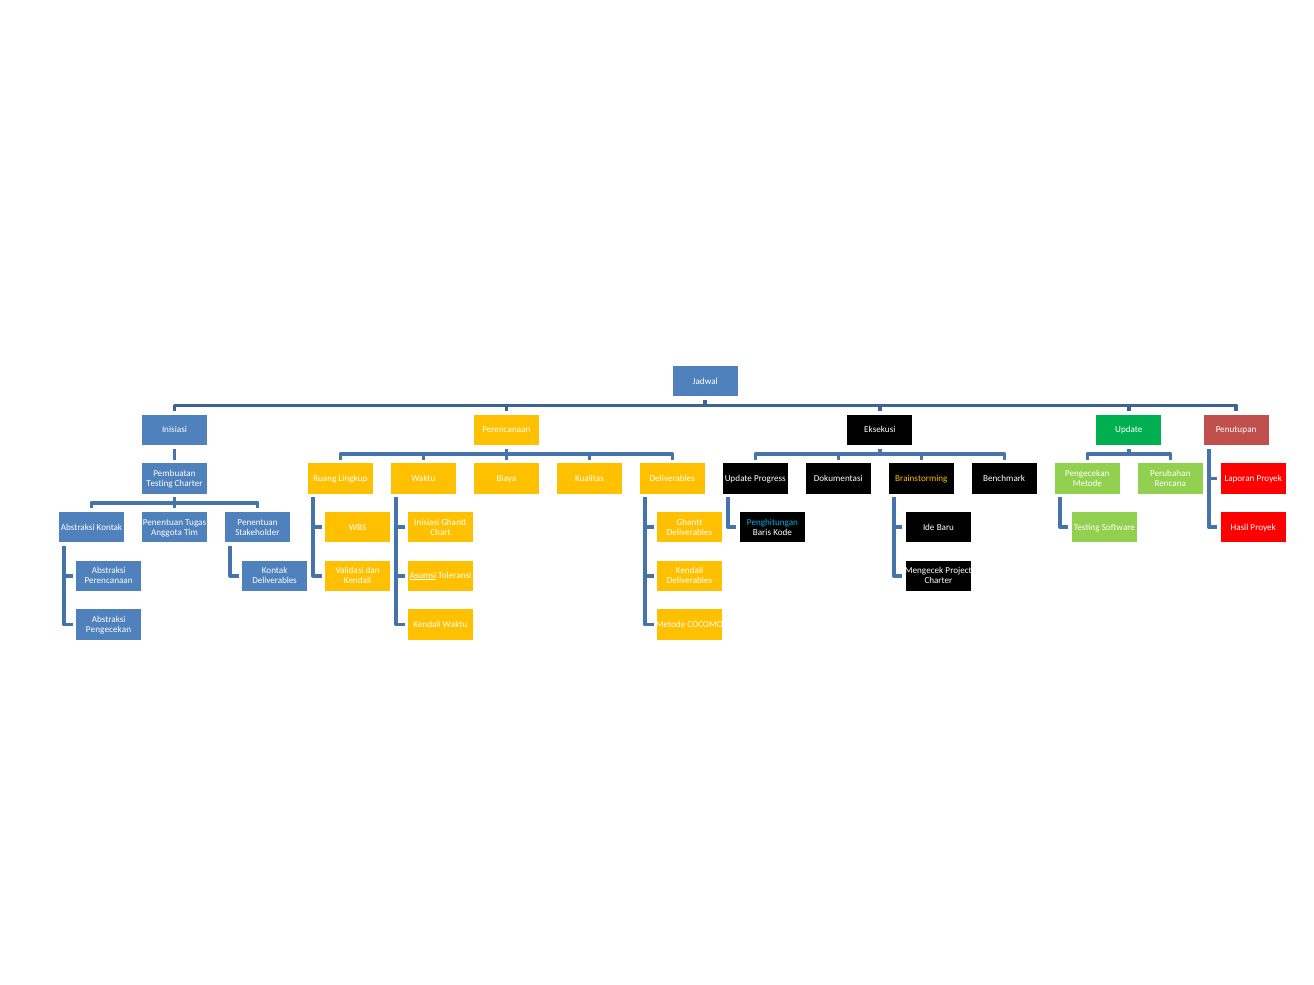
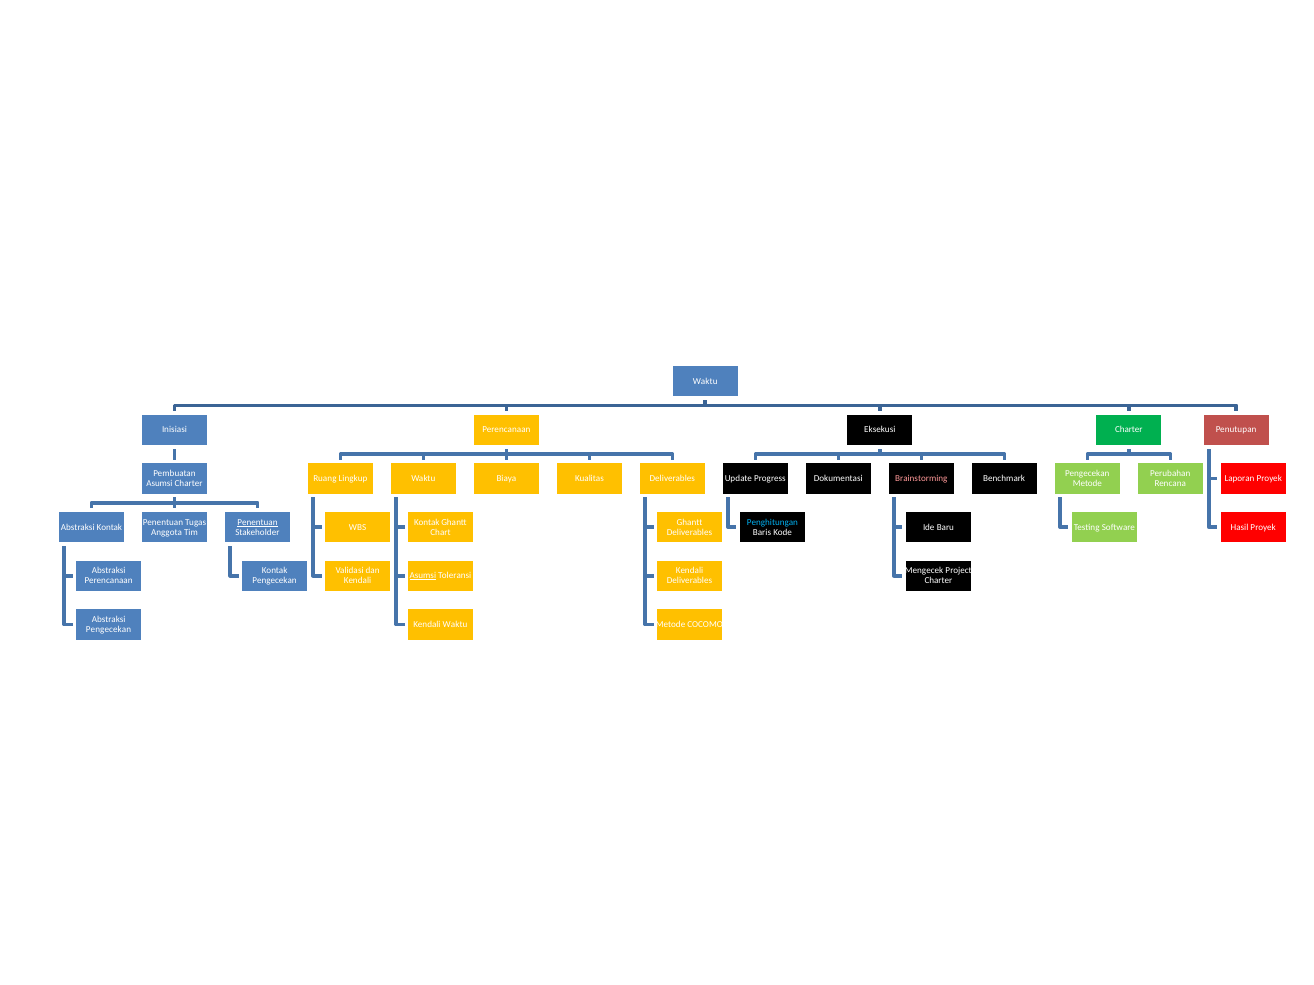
Jadwal at (705, 381): Jadwal -> Waktu
Update at (1129, 430): Update -> Charter
Brainstorming colour: yellow -> pink
Testing at (159, 484): Testing -> Asumsi
Penentuan at (257, 522) underline: none -> present
Inisiasi at (427, 522): Inisiasi -> Kontak
Deliverables at (275, 581): Deliverables -> Pengecekan
